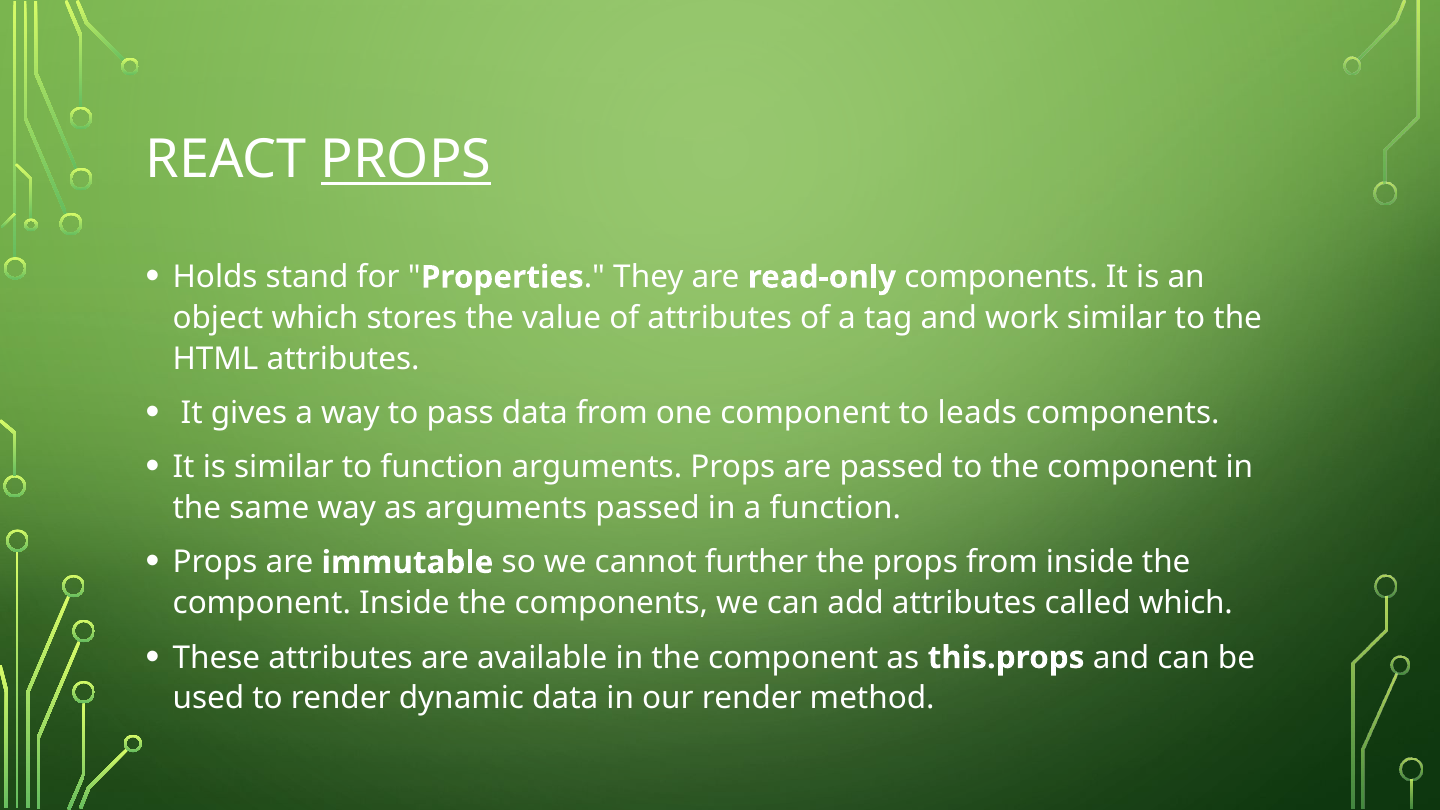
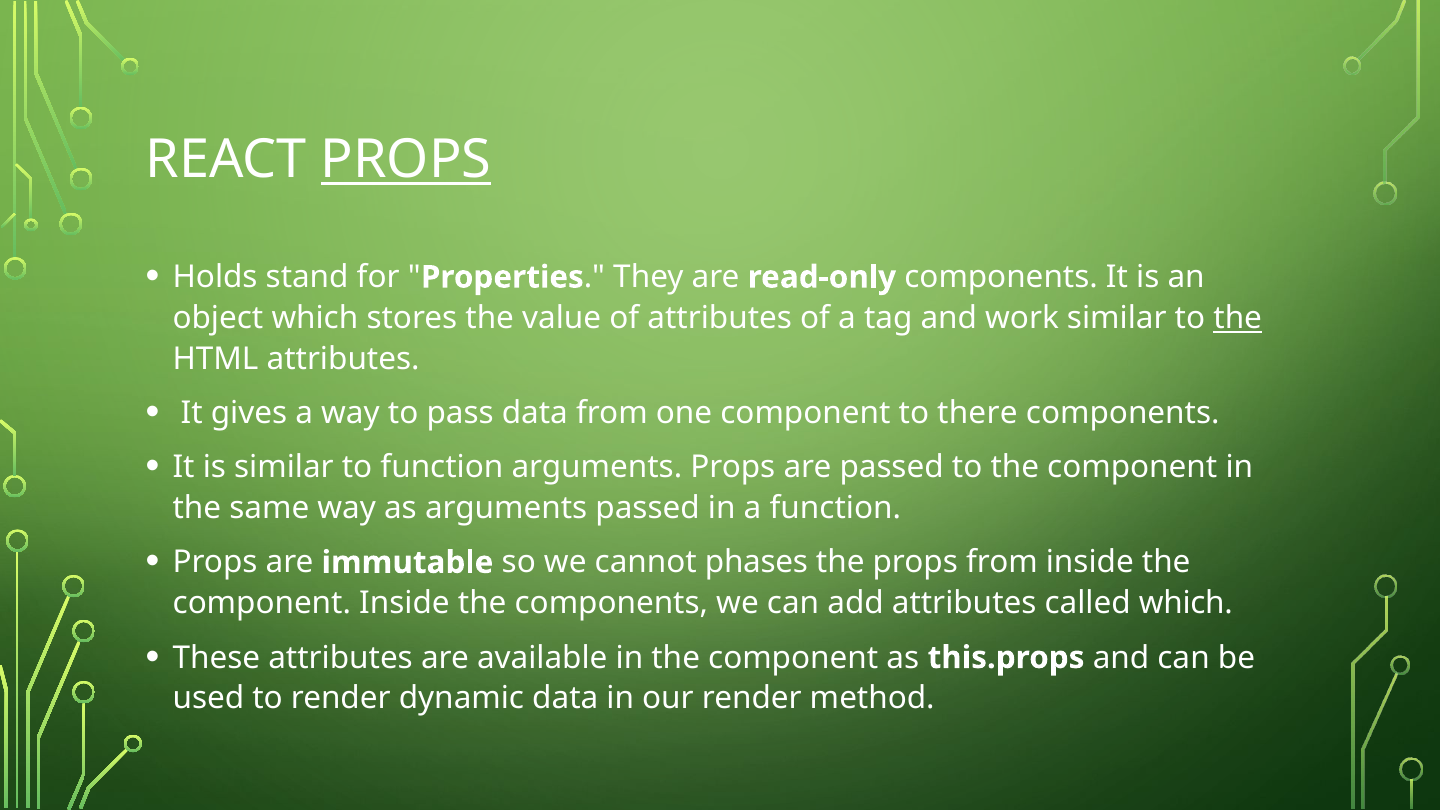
the at (1238, 318) underline: none -> present
leads: leads -> there
further: further -> phases
